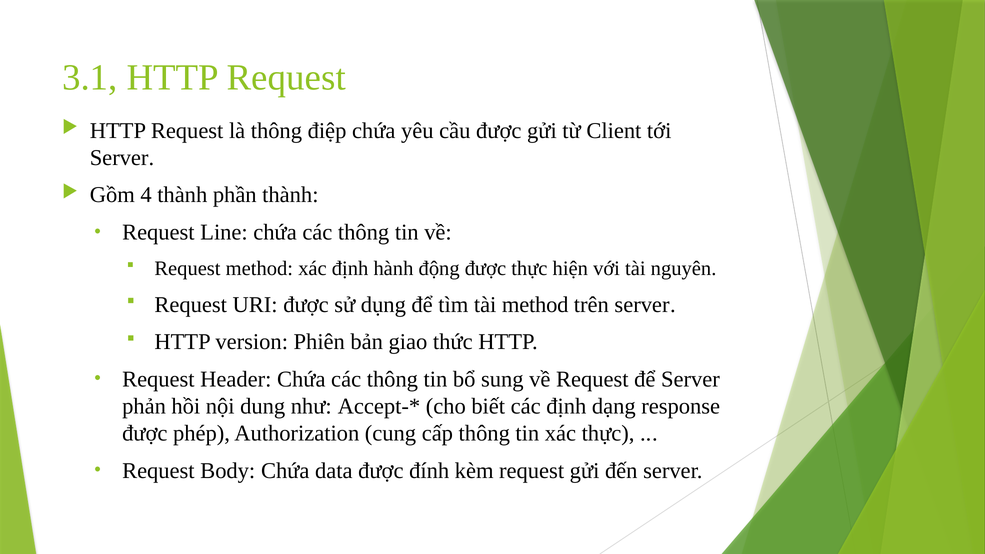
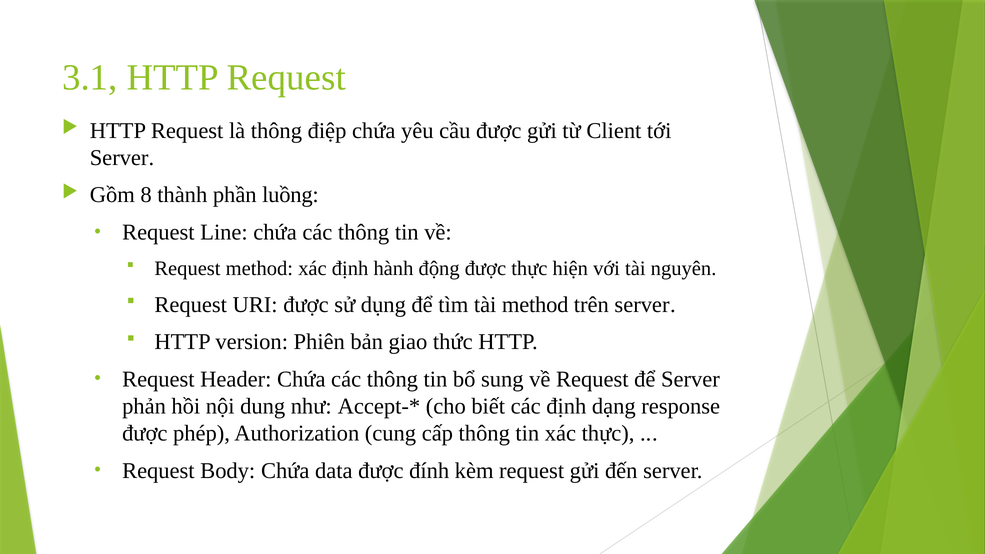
4: 4 -> 8
phần thành: thành -> luồng
